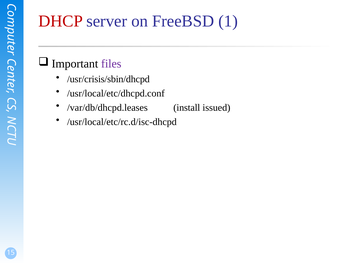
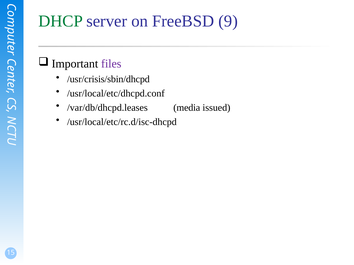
DHCP colour: red -> green
1: 1 -> 9
install: install -> media
